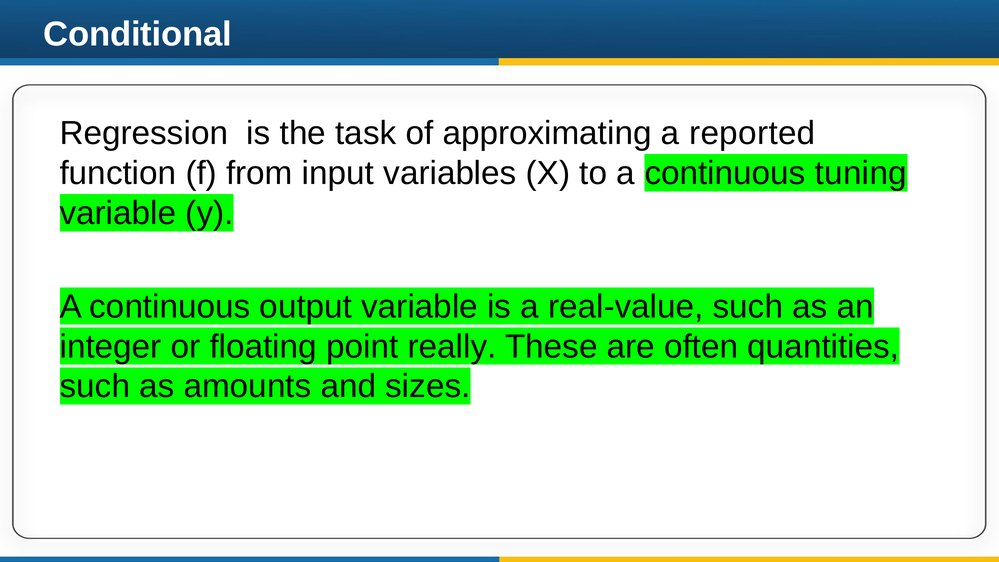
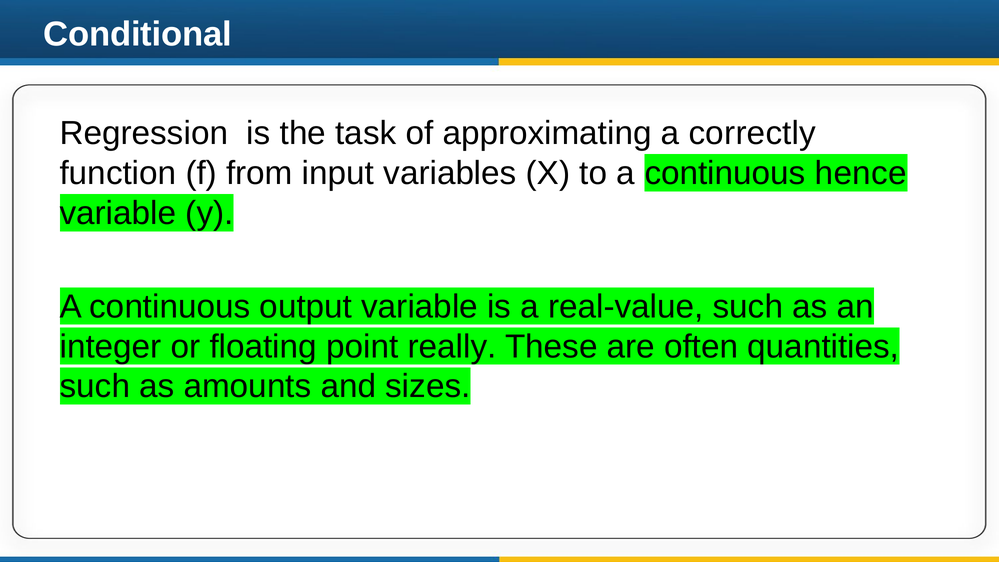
reported: reported -> correctly
tuning: tuning -> hence
